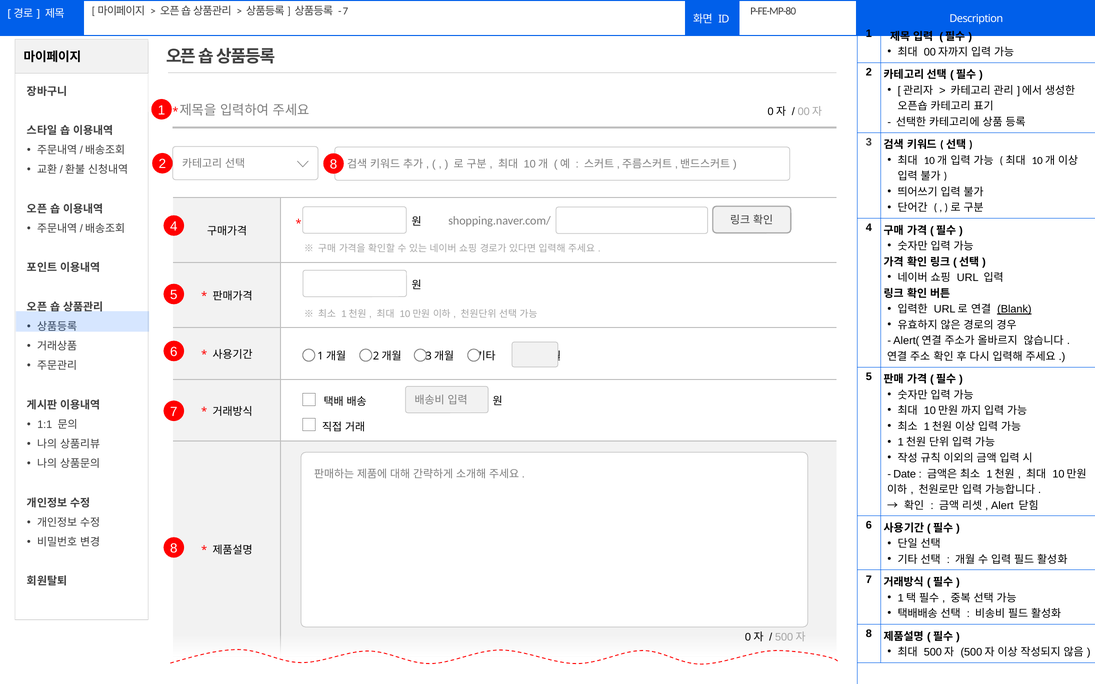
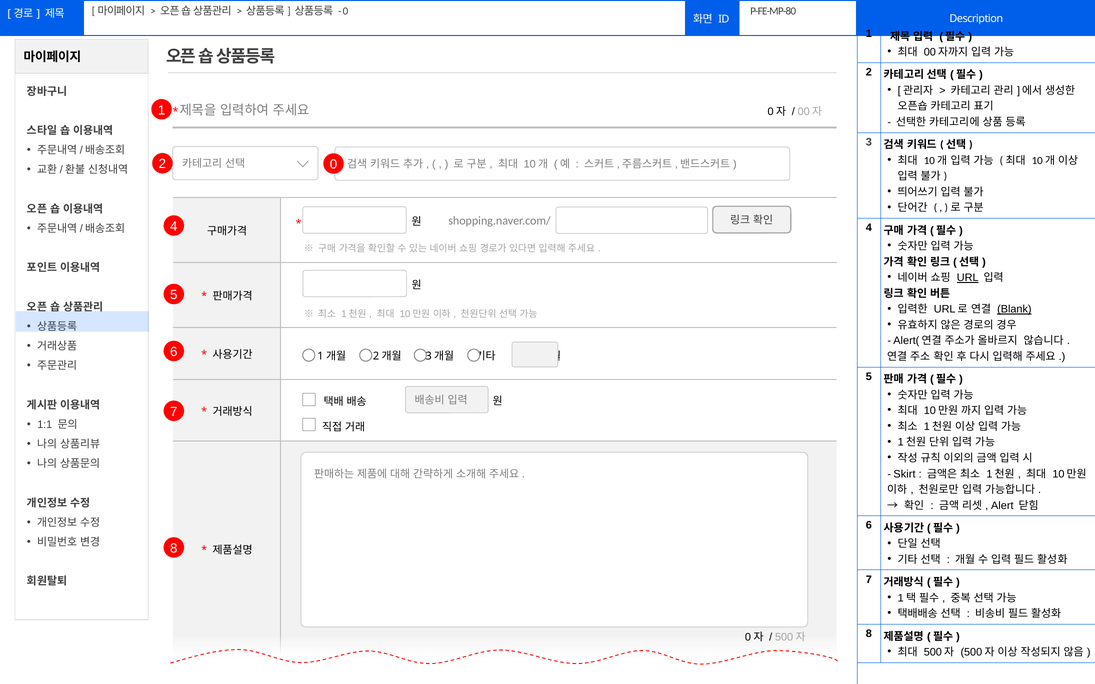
7 at (345, 11): 7 -> 0
2 8: 8 -> 0
URL underline: none -> present
Date: Date -> Skirt
